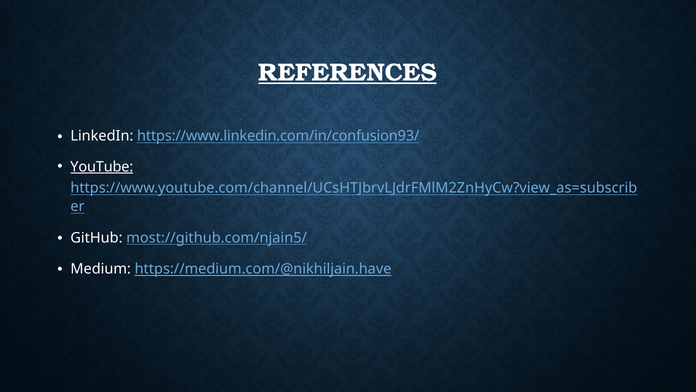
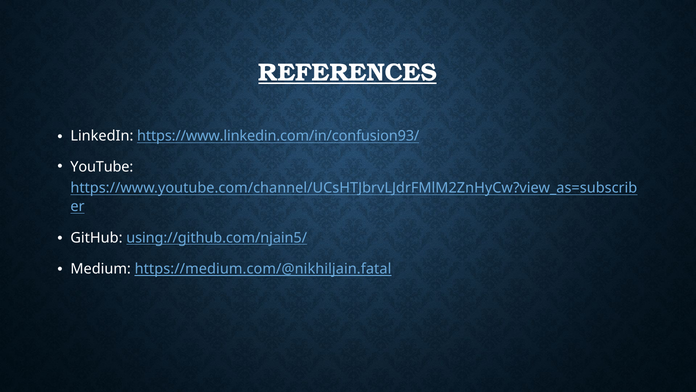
YouTube underline: present -> none
most://github.com/njain5/: most://github.com/njain5/ -> using://github.com/njain5/
https://medium.com/@nikhiljain.have: https://medium.com/@nikhiljain.have -> https://medium.com/@nikhiljain.fatal
